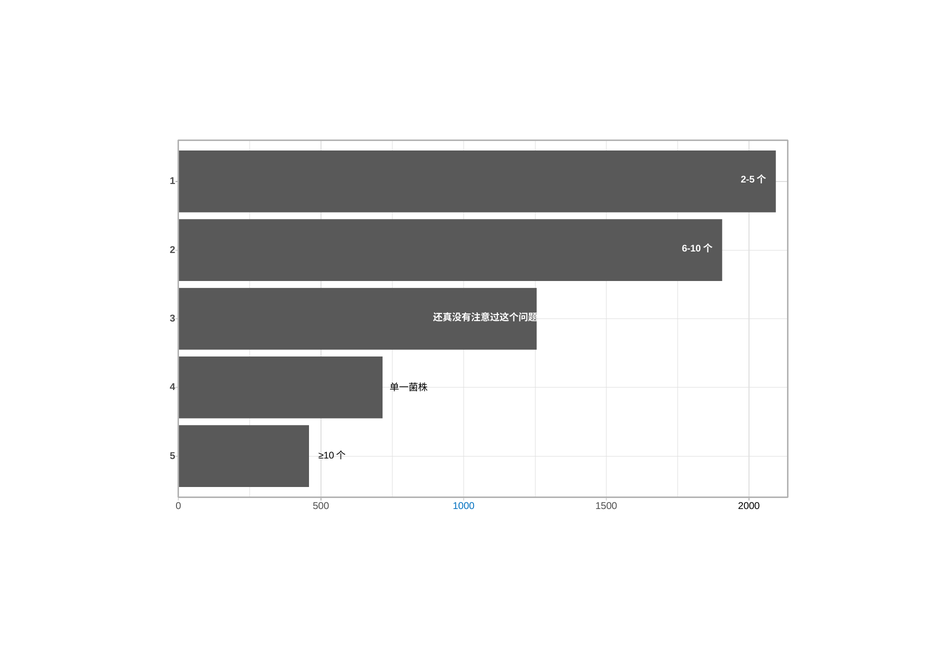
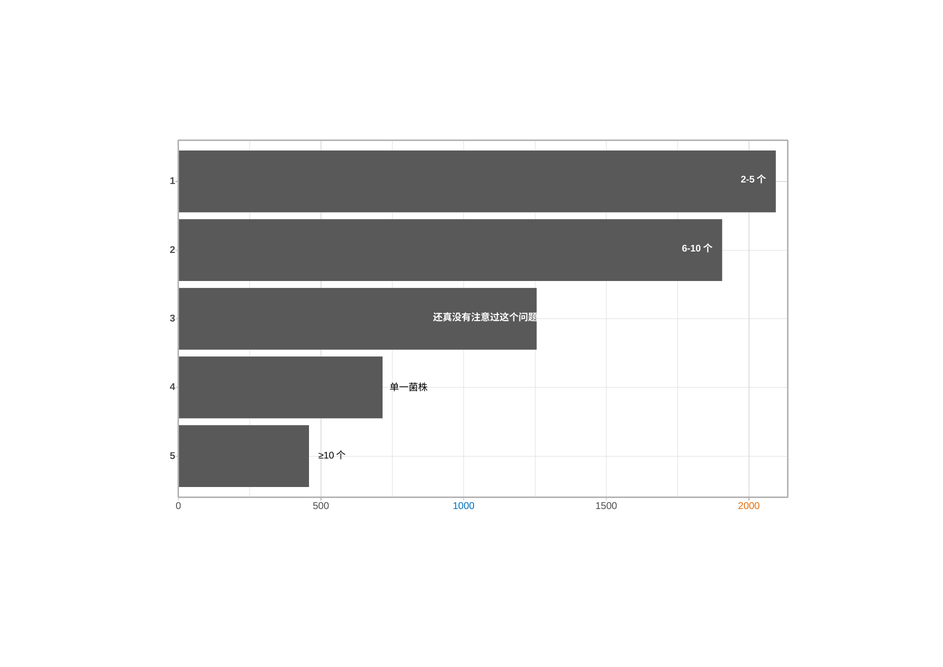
2000 colour: black -> orange
